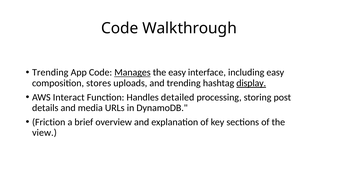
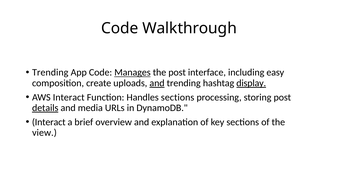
the easy: easy -> post
stores: stores -> create
and at (157, 83) underline: none -> present
Handles detailed: detailed -> sections
details underline: none -> present
Friction at (49, 122): Friction -> Interact
